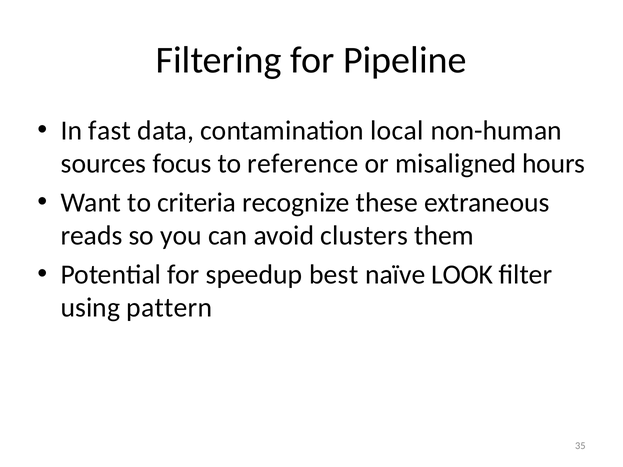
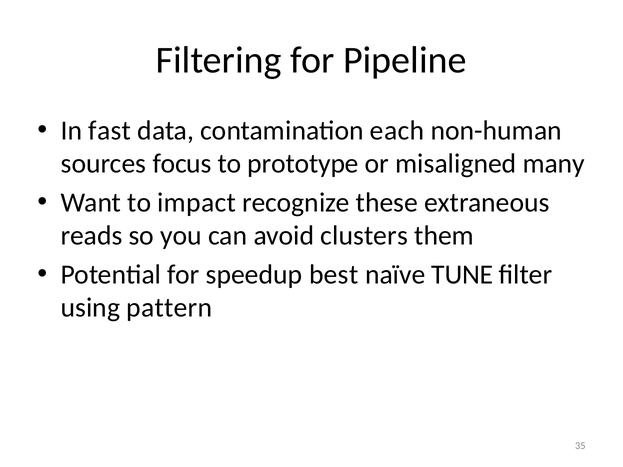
local: local -> each
reference: reference -> prototype
hours: hours -> many
criteria: criteria -> impact
LOOK: LOOK -> TUNE
